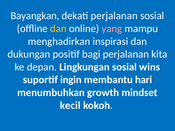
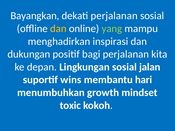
yang colour: pink -> light green
wins: wins -> jalan
ingin: ingin -> wins
kecil: kecil -> toxic
